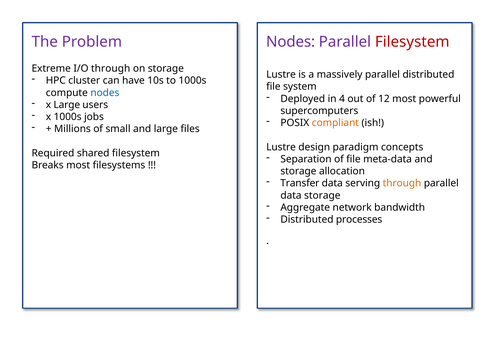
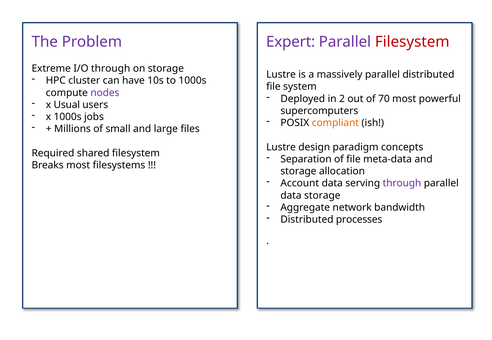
Nodes at (291, 42): Nodes -> Expert
nodes at (105, 93) colour: blue -> purple
4: 4 -> 2
12: 12 -> 70
x Large: Large -> Usual
Transfer: Transfer -> Account
through at (402, 184) colour: orange -> purple
